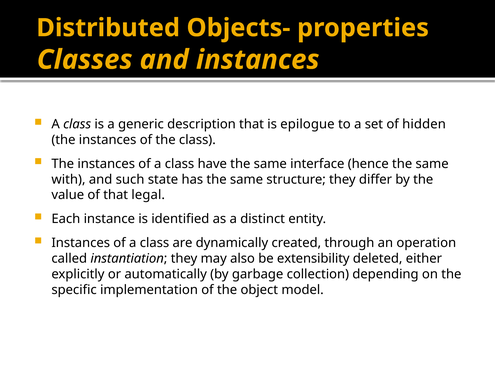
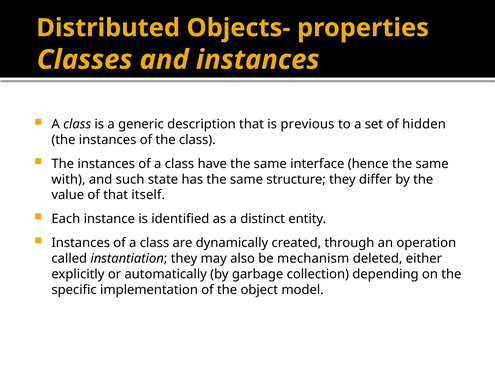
epilogue: epilogue -> previous
legal: legal -> itself
extensibility: extensibility -> mechanism
